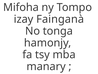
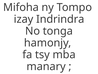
Fainganà: Fainganà -> Indrindra
